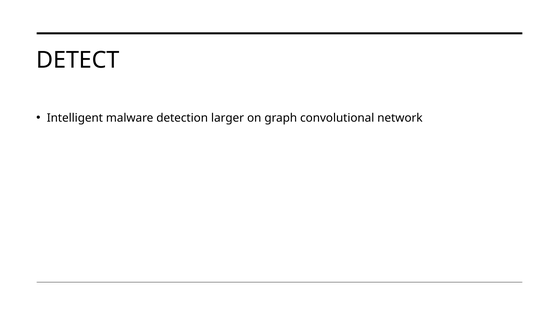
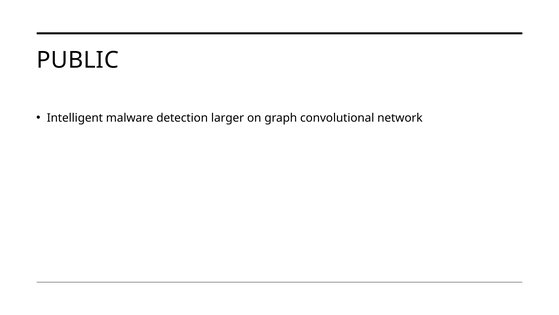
DETECT: DETECT -> PUBLIC
